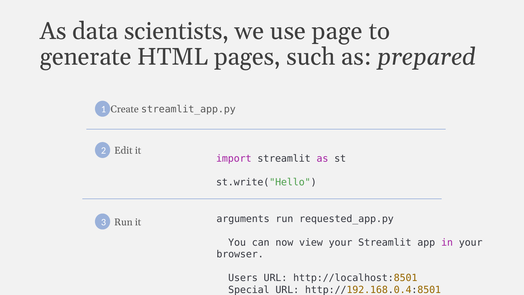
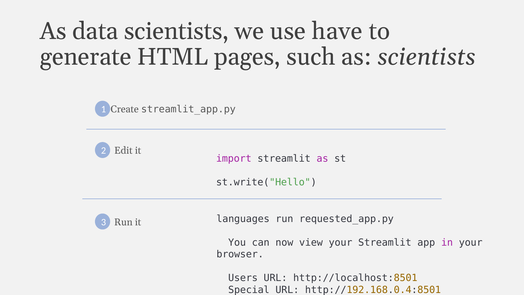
page: page -> have
as prepared: prepared -> scientists
arguments: arguments -> languages
